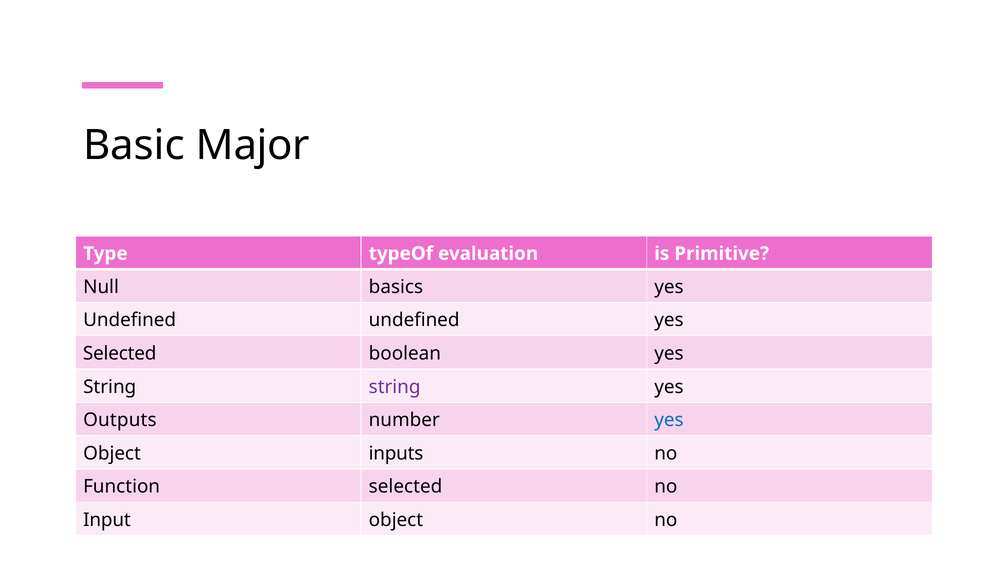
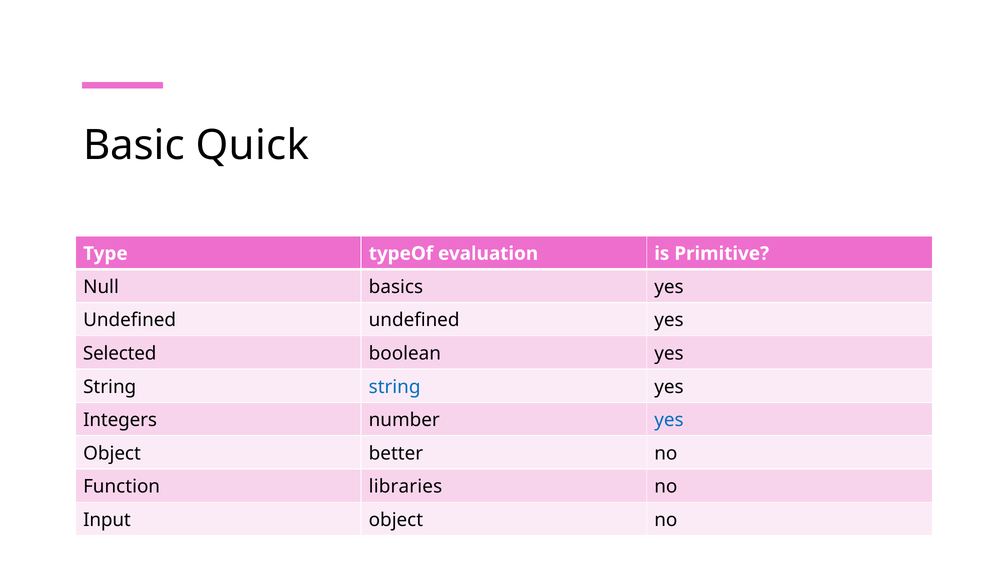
Major: Major -> Quick
string at (395, 387) colour: purple -> blue
Outputs: Outputs -> Integers
inputs: inputs -> better
Function selected: selected -> libraries
